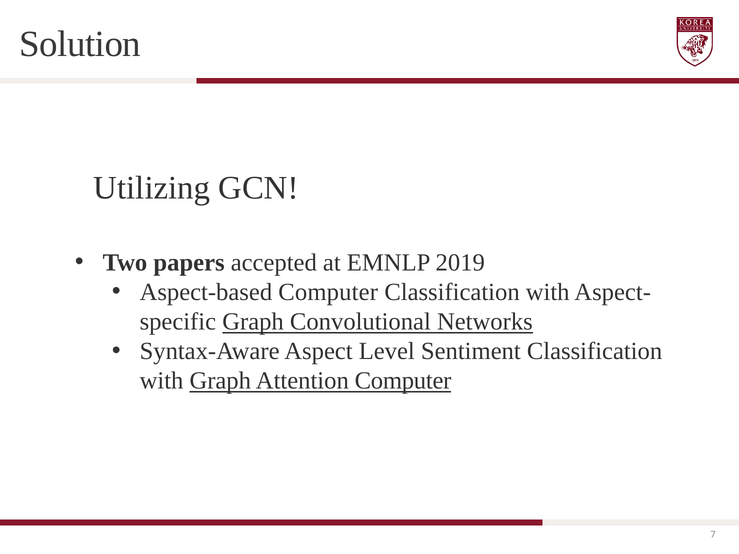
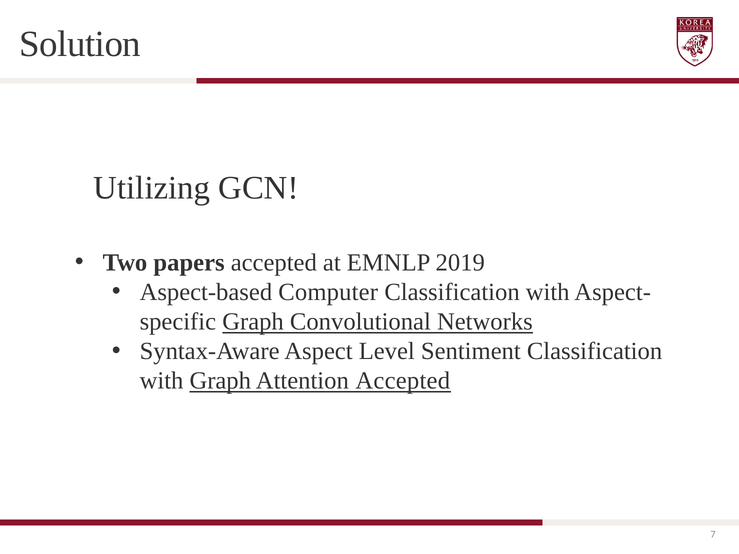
Attention Computer: Computer -> Accepted
